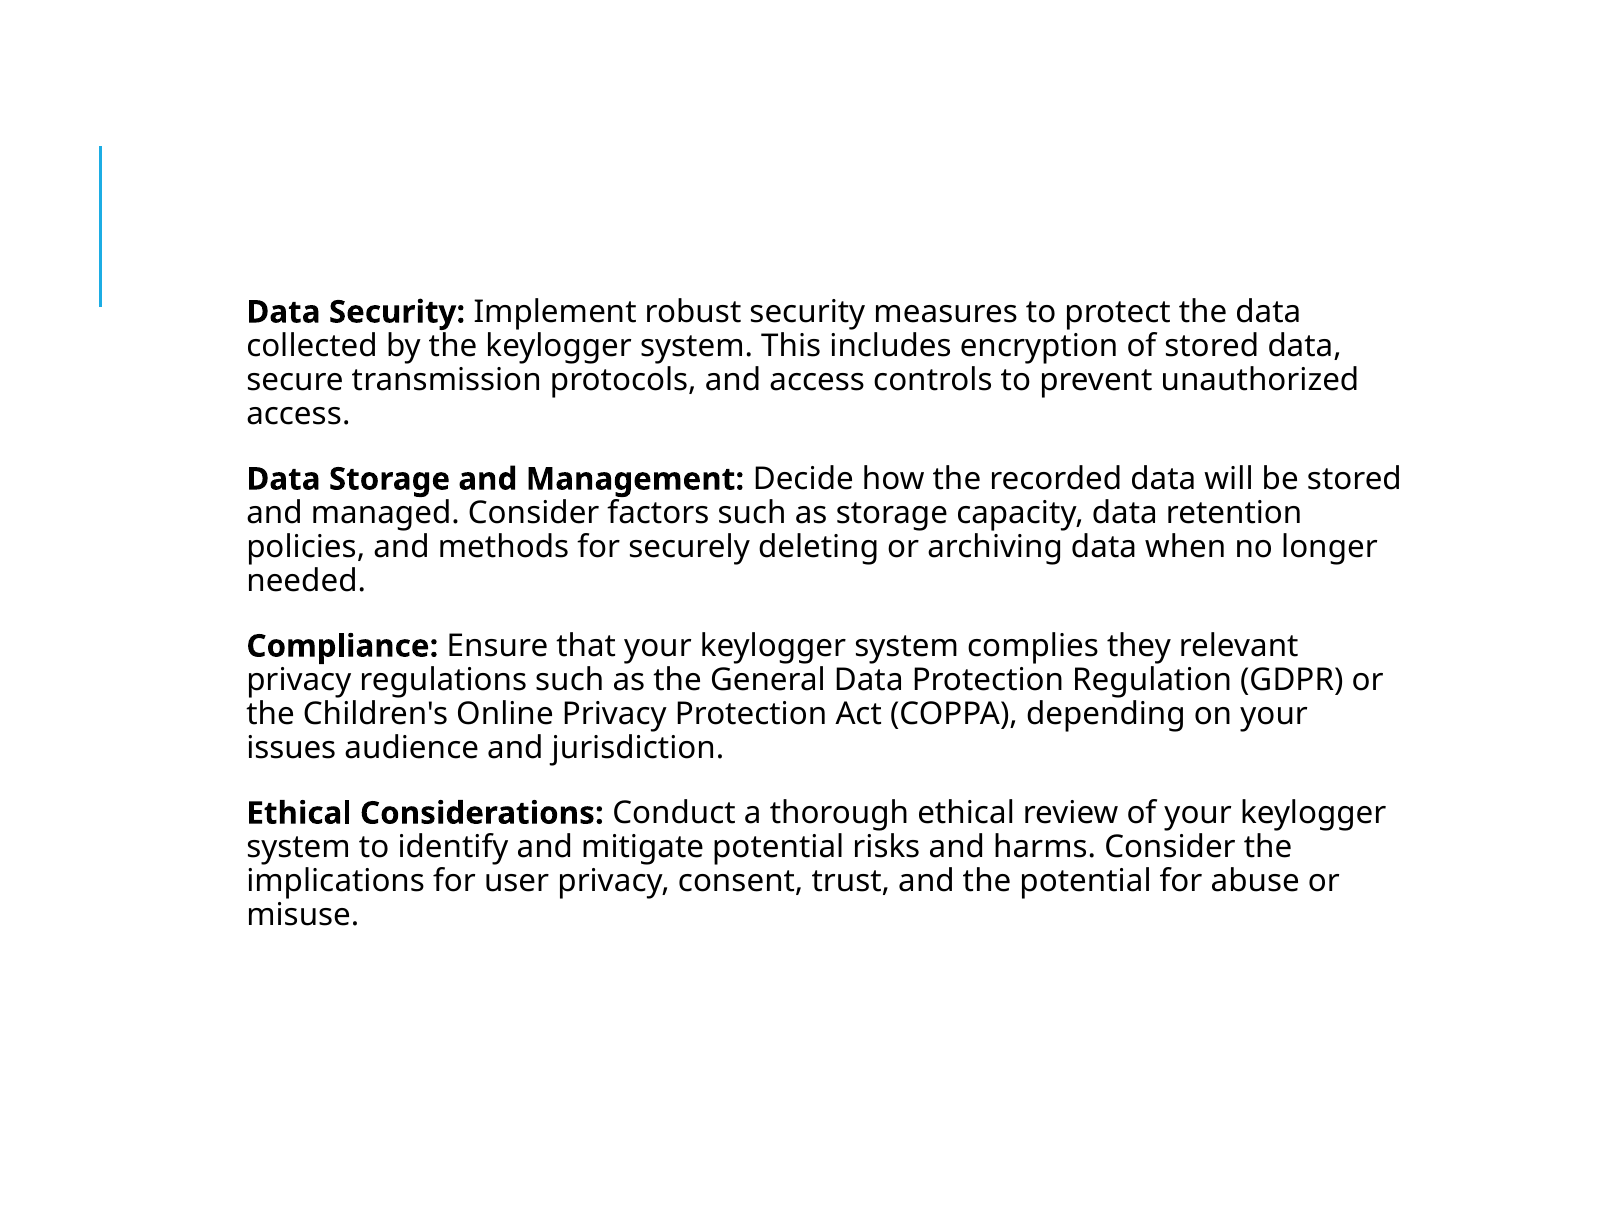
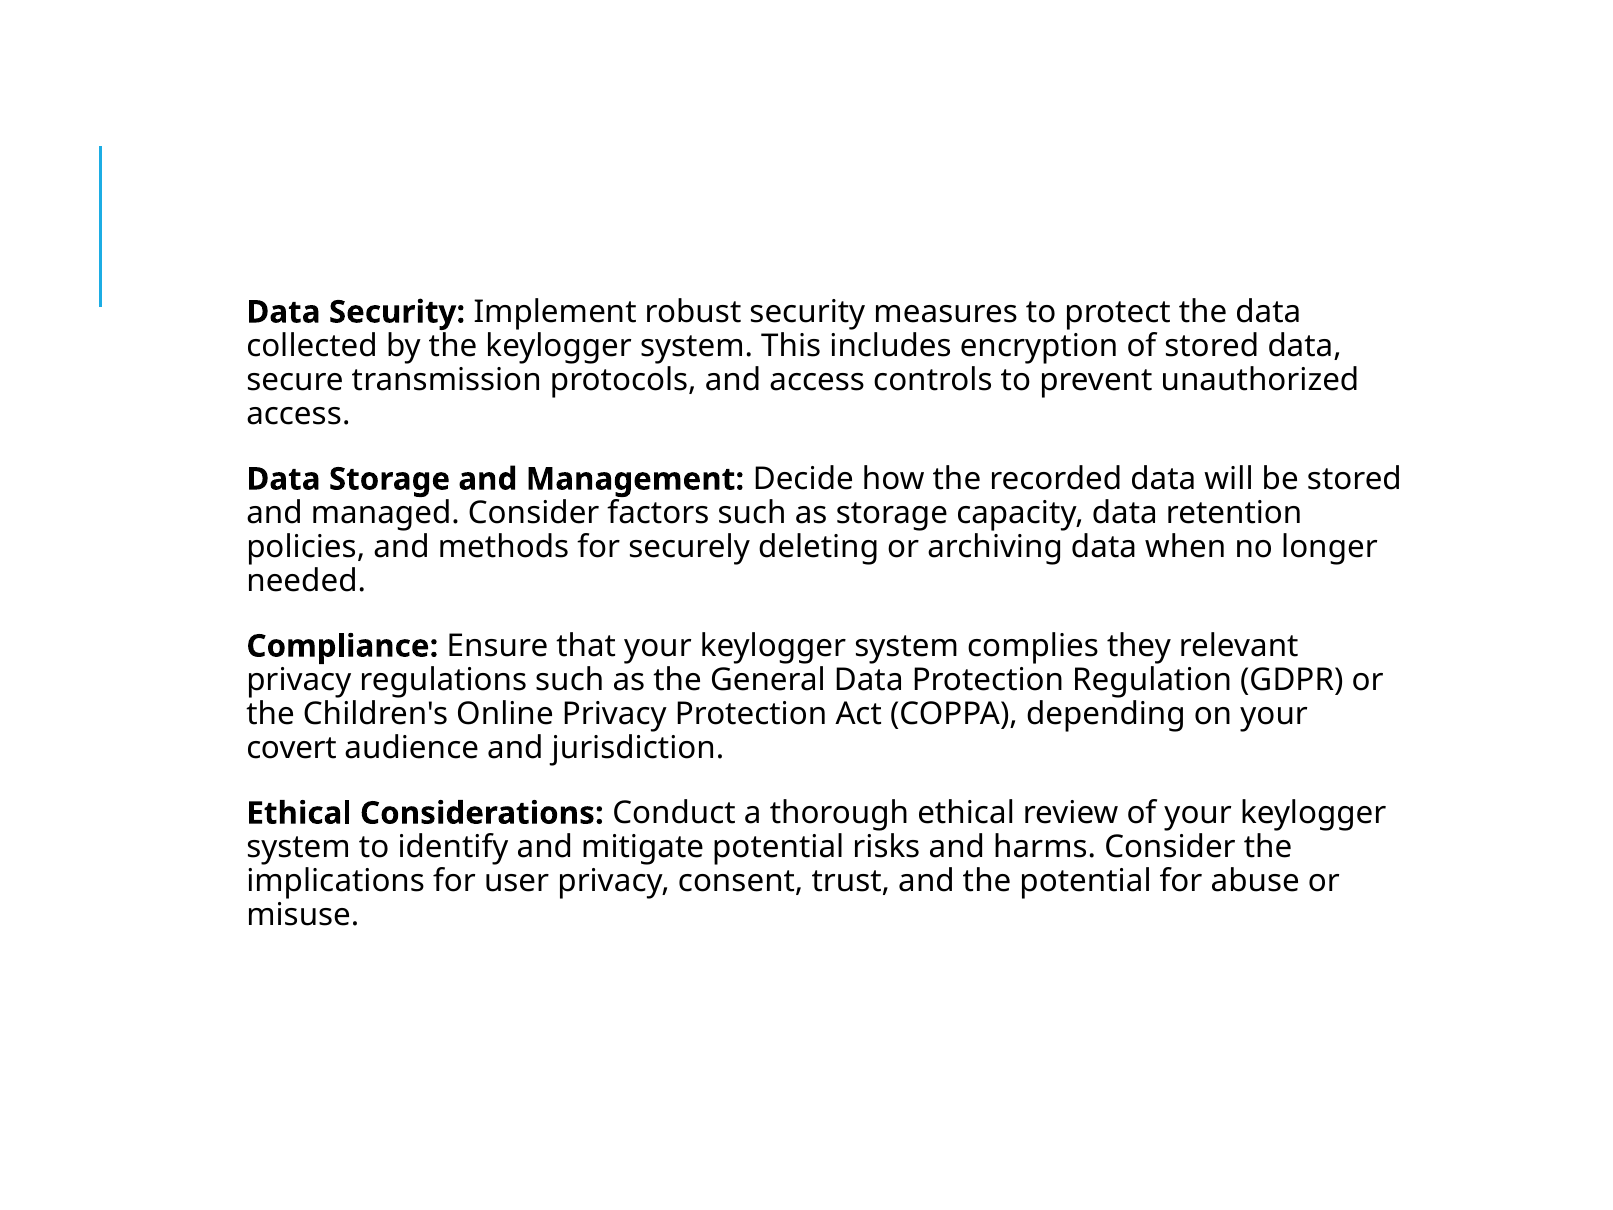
issues: issues -> covert
